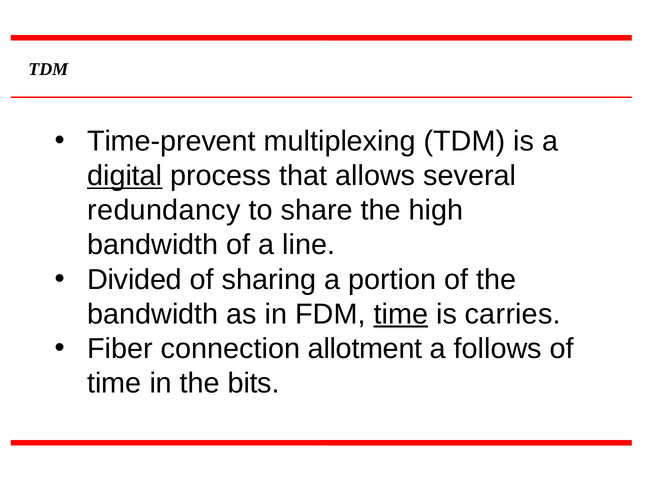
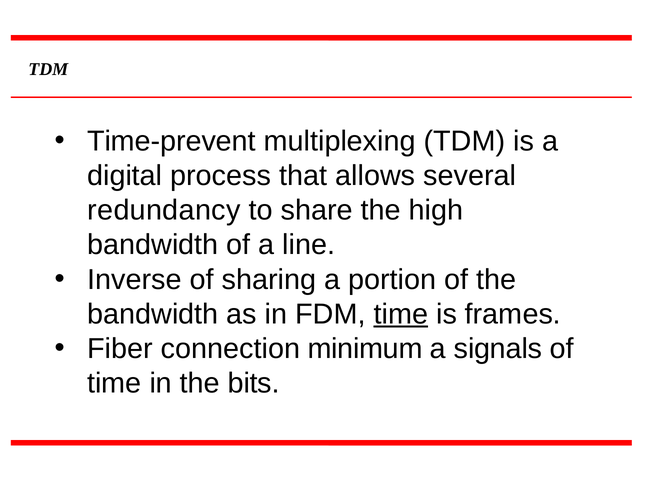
digital underline: present -> none
Divided: Divided -> Inverse
carries: carries -> frames
allotment: allotment -> minimum
follows: follows -> signals
